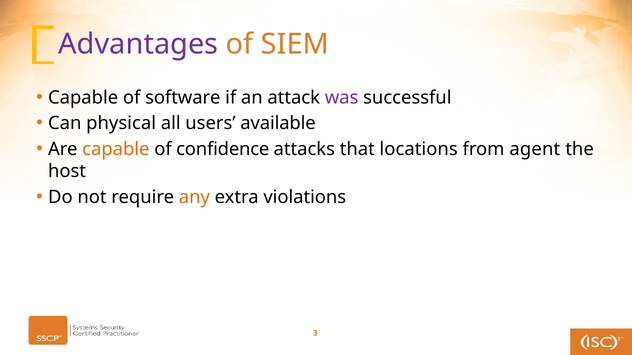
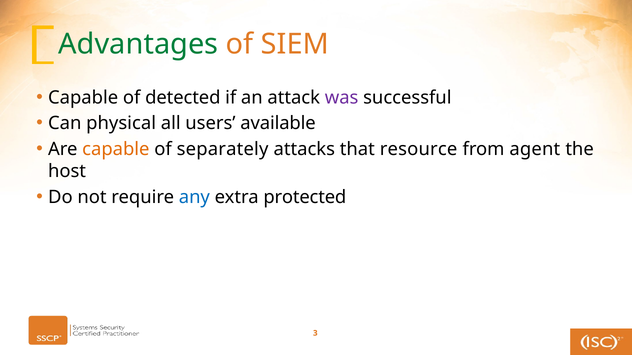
Advantages colour: purple -> green
software: software -> detected
confidence: confidence -> separately
locations: locations -> resource
any colour: orange -> blue
violations: violations -> protected
